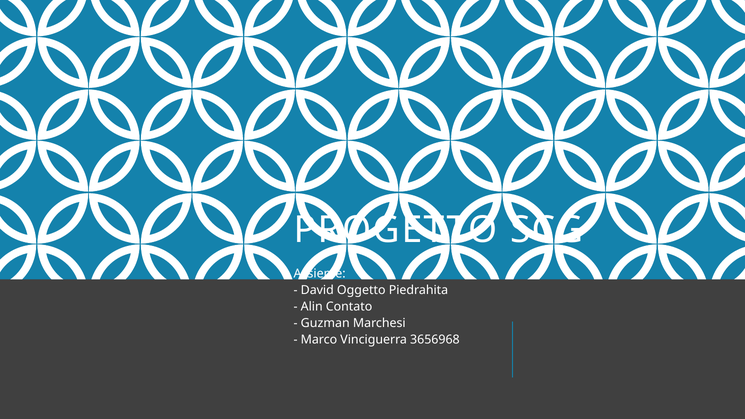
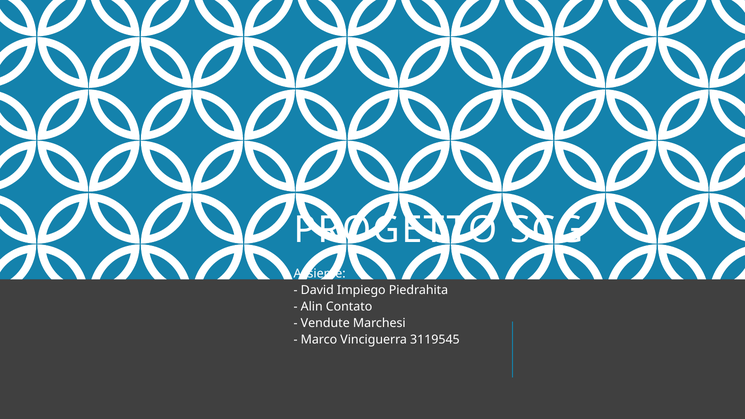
Oggetto: Oggetto -> Impiego
Guzman: Guzman -> Vendute
3656968: 3656968 -> 3119545
